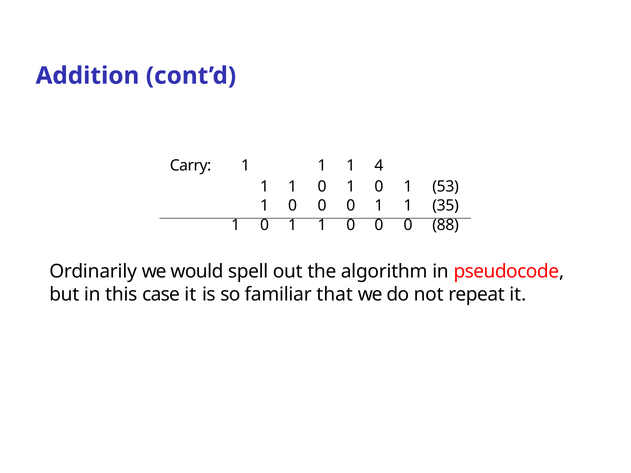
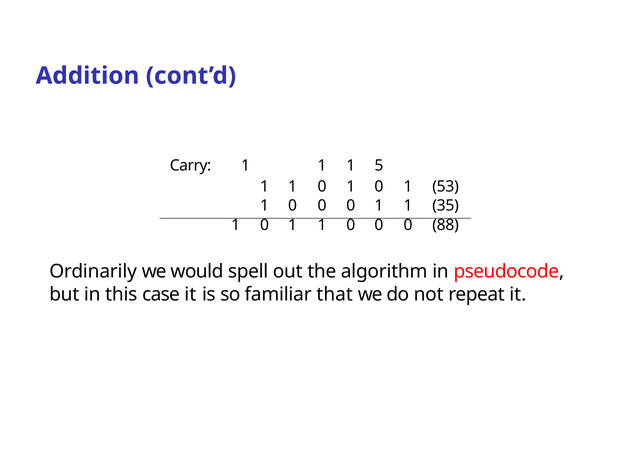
4: 4 -> 5
